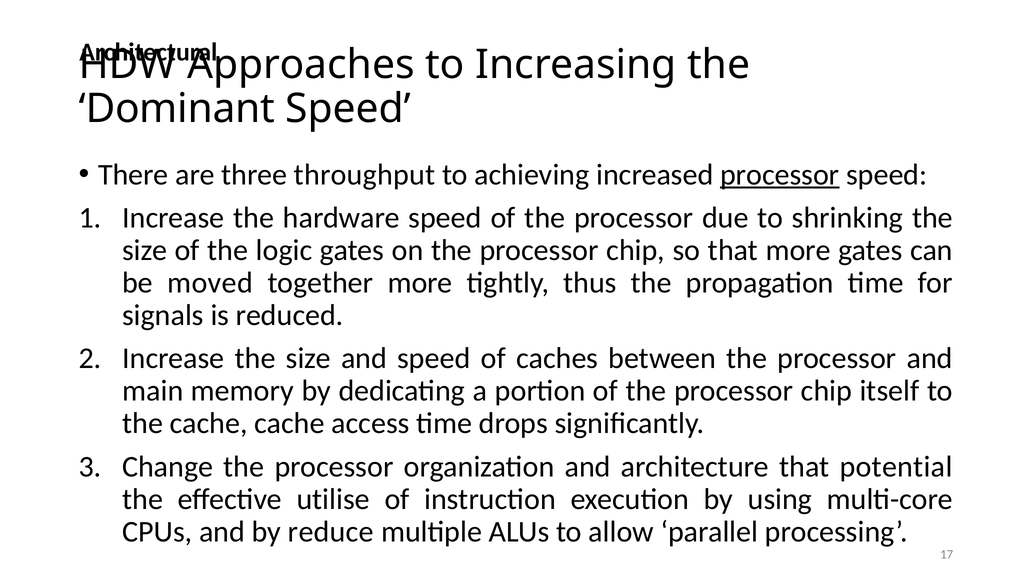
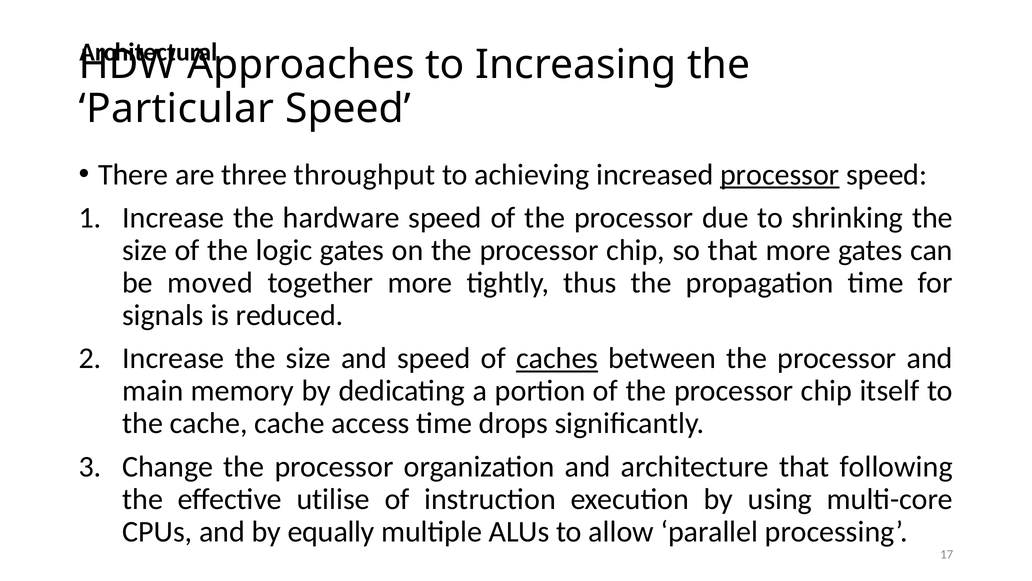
Dominant: Dominant -> Particular
caches underline: none -> present
potential: potential -> following
reduce: reduce -> equally
